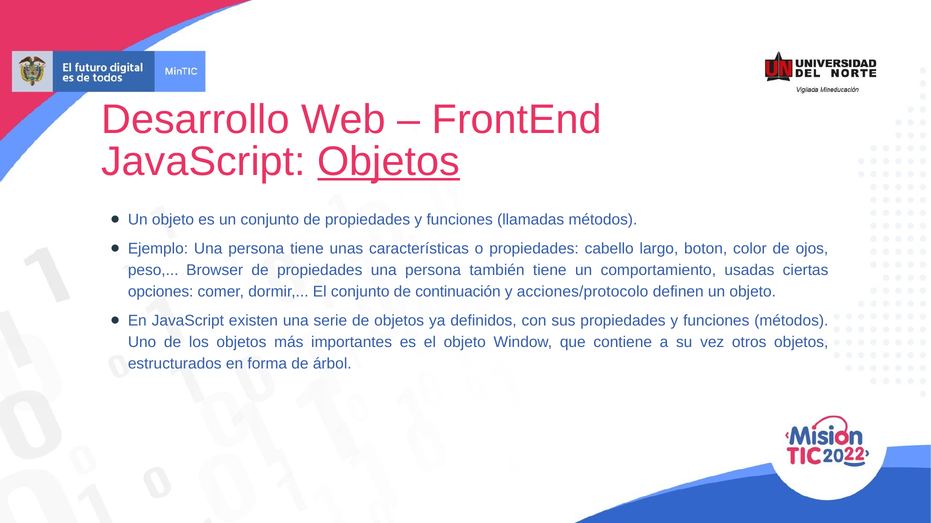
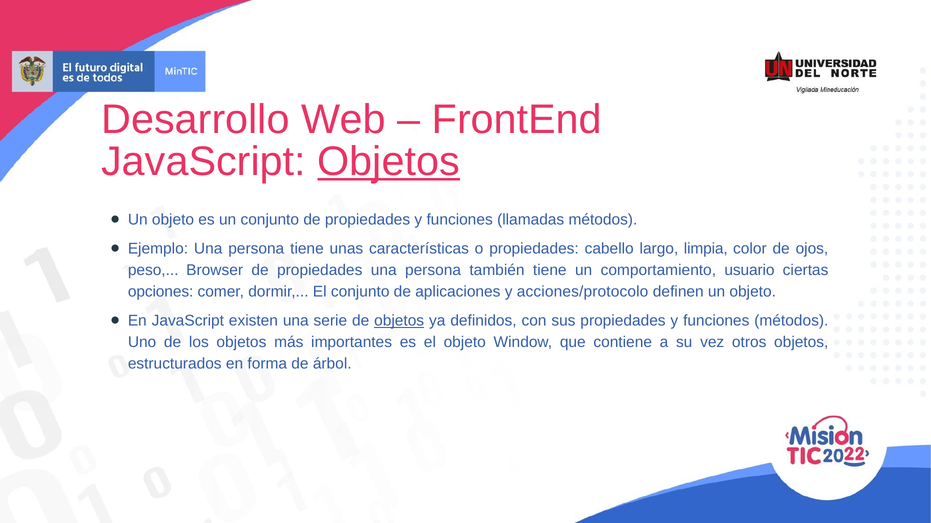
boton: boton -> limpia
usadas: usadas -> usuario
continuación: continuación -> aplicaciones
objetos at (399, 321) underline: none -> present
